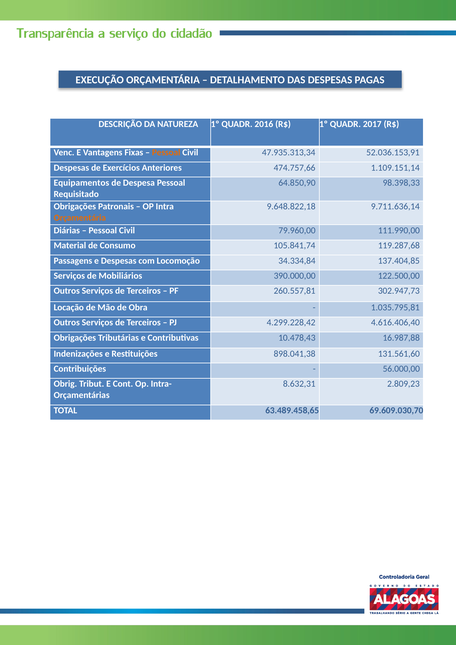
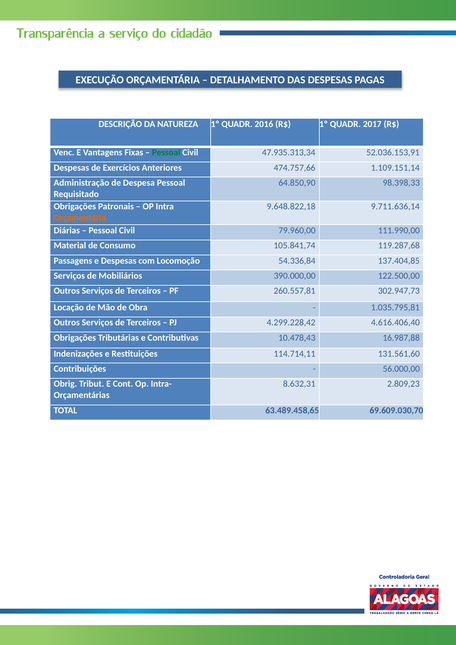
Pessoal at (166, 153) colour: orange -> green
Equipamentos: Equipamentos -> Administração
34.334,84: 34.334,84 -> 54.336,84
898.041,38: 898.041,38 -> 114.714,11
